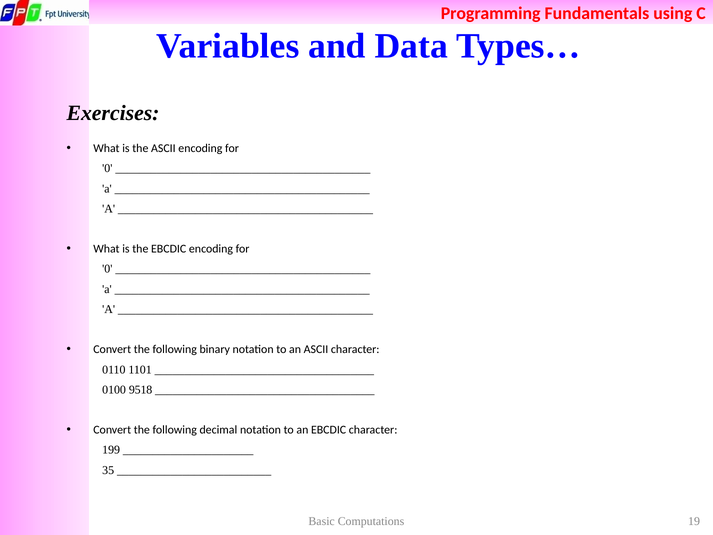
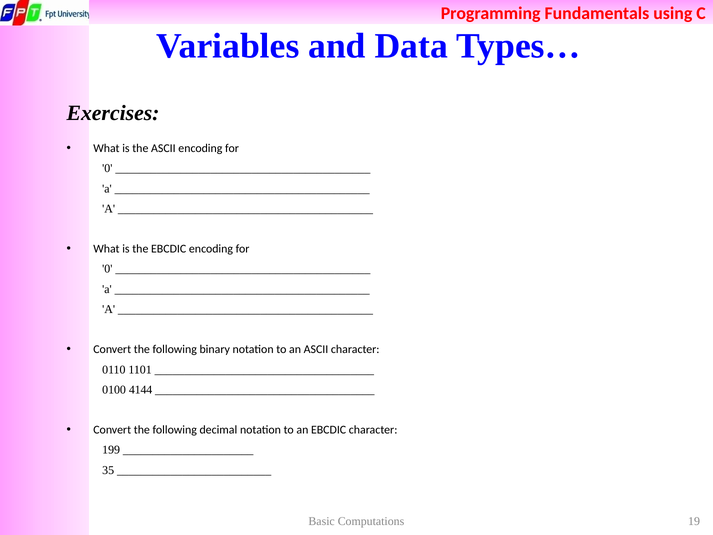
9518: 9518 -> 4144
